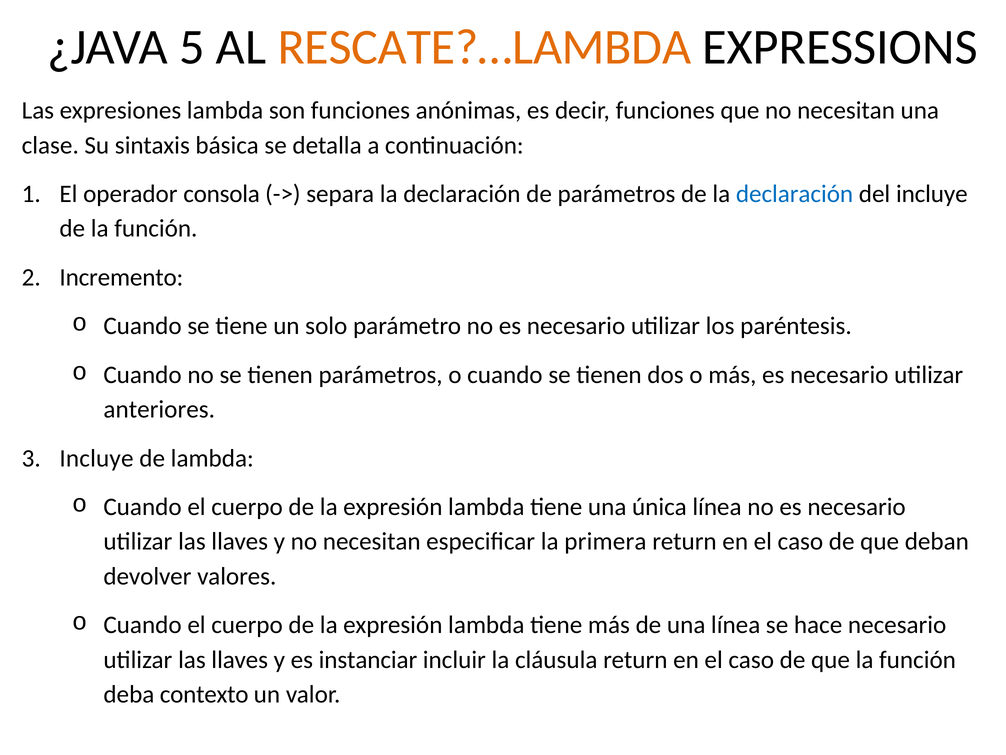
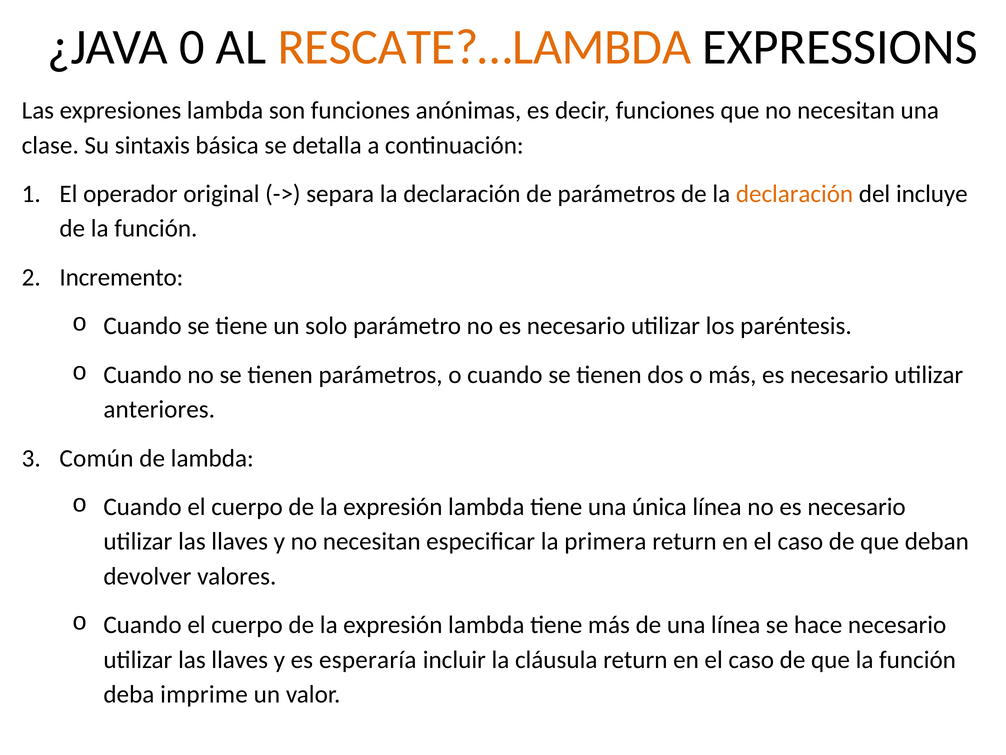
5: 5 -> 0
consola: consola -> original
declaración at (795, 194) colour: blue -> orange
Incluye at (97, 458): Incluye -> Común
instanciar: instanciar -> esperaría
contexto: contexto -> imprime
